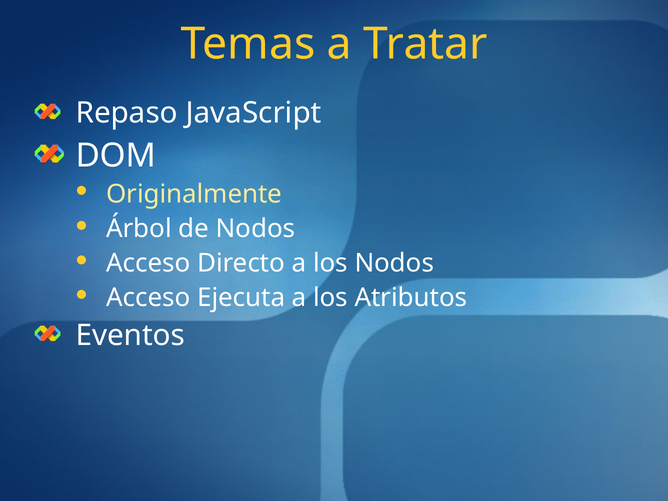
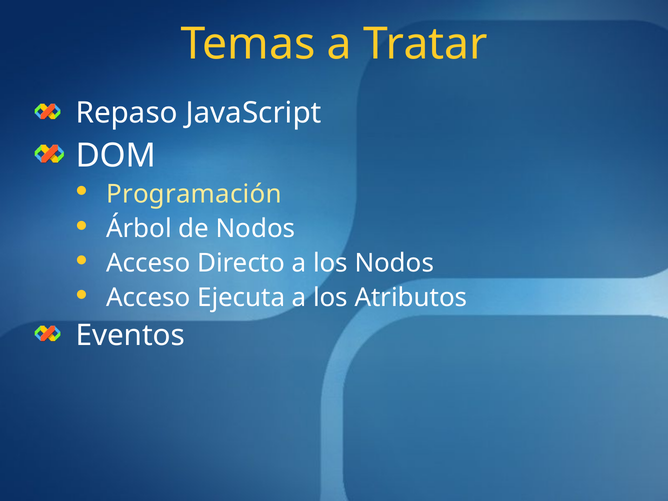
Originalmente: Originalmente -> Programación
